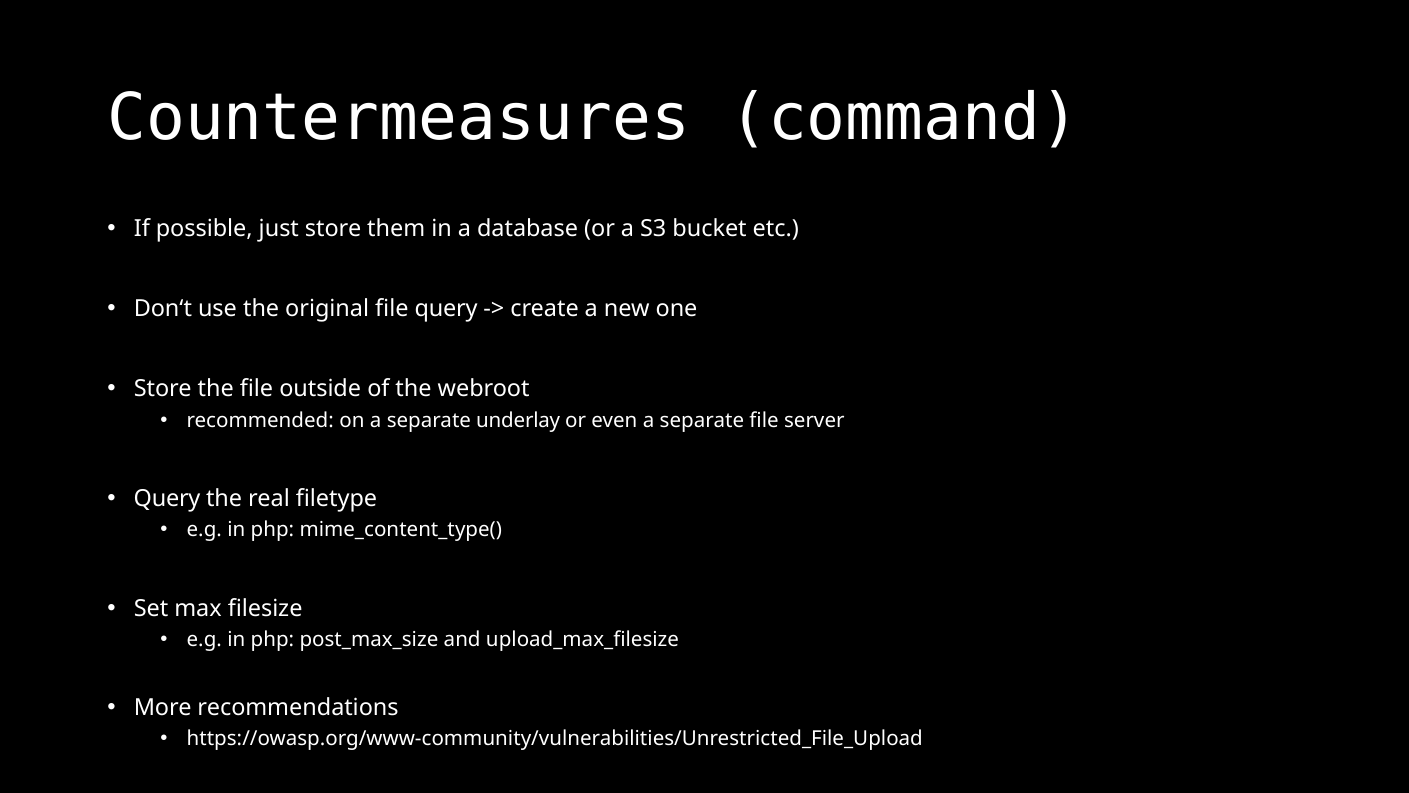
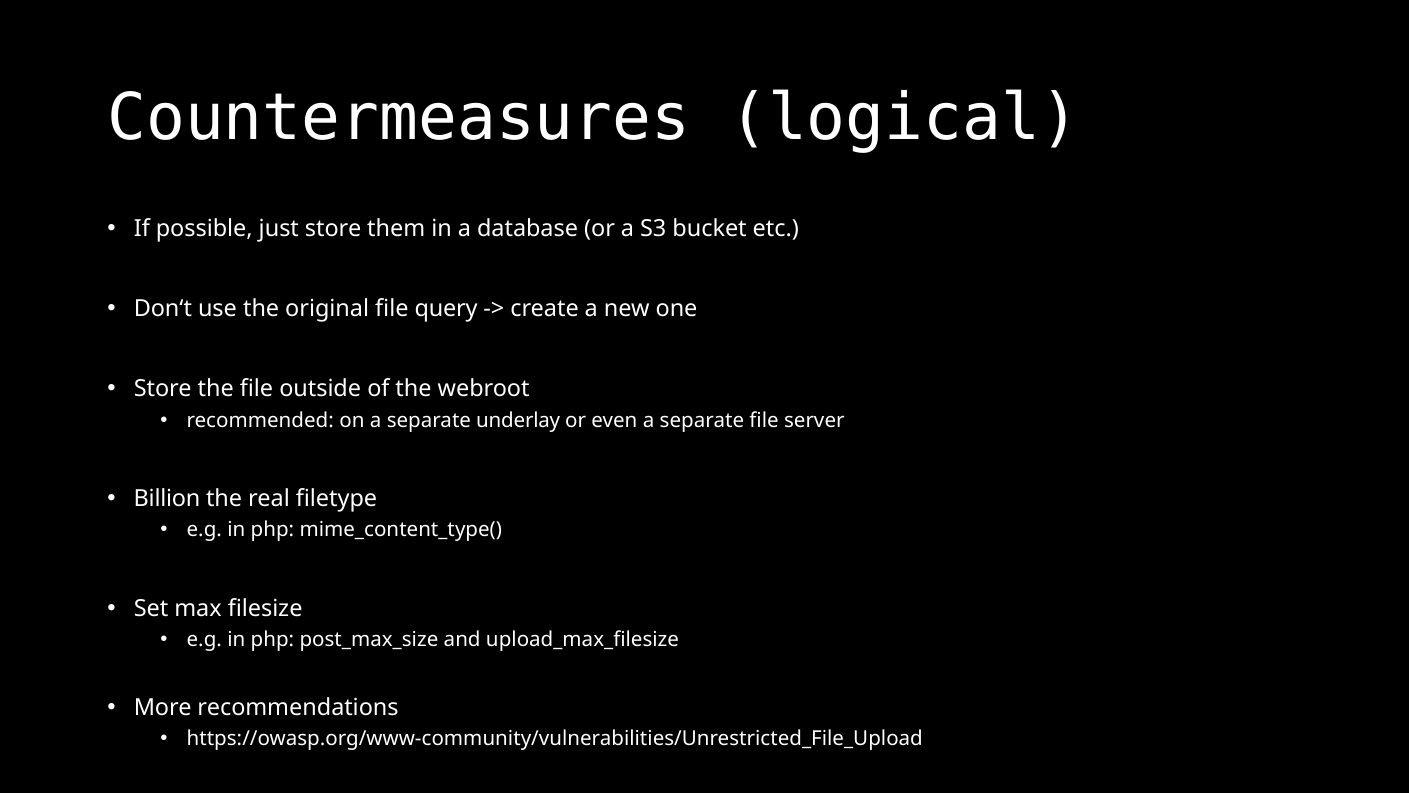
command: command -> logical
Query at (167, 498): Query -> Billion
